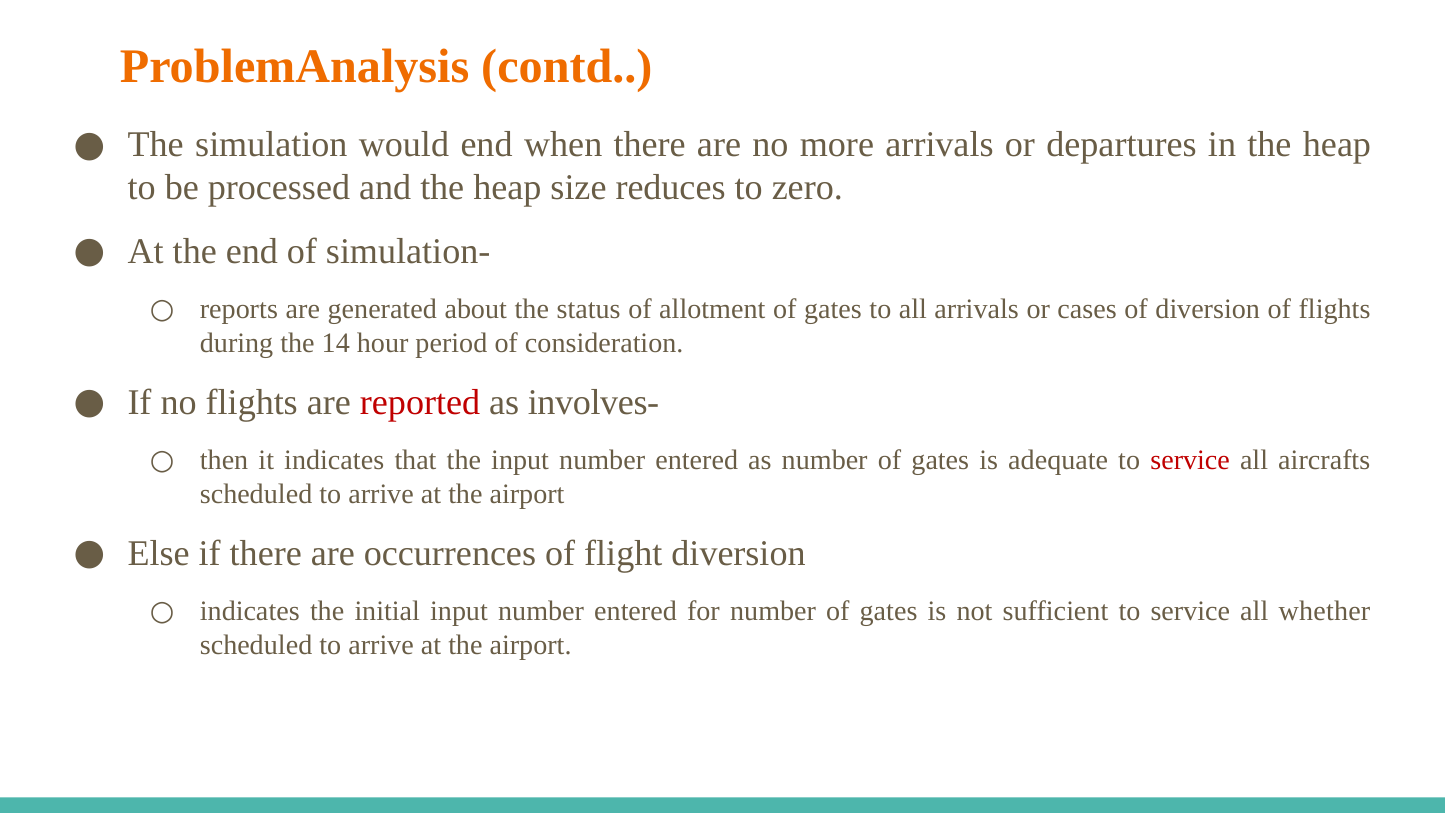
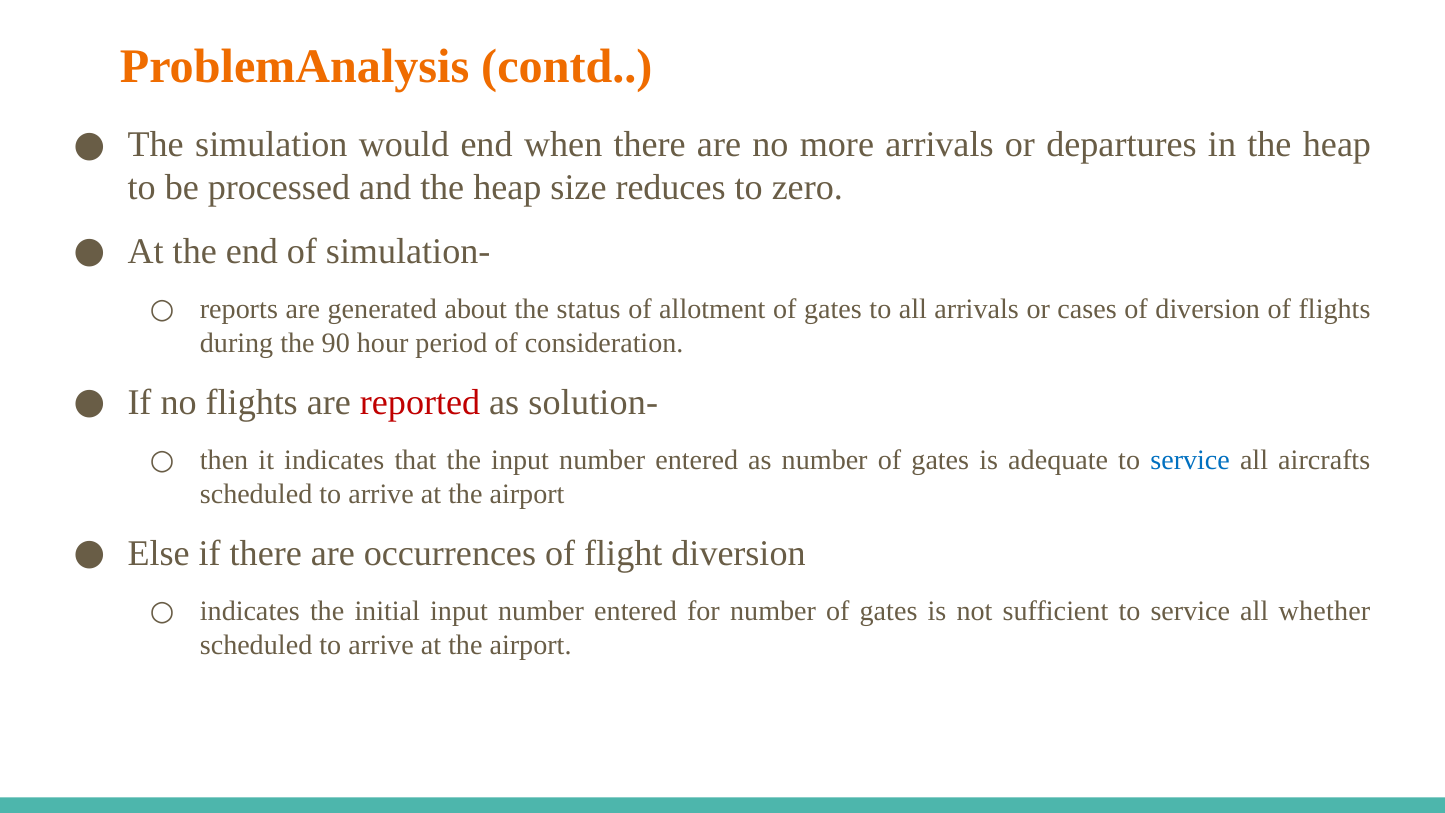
14: 14 -> 90
involves-: involves- -> solution-
service at (1190, 460) colour: red -> blue
